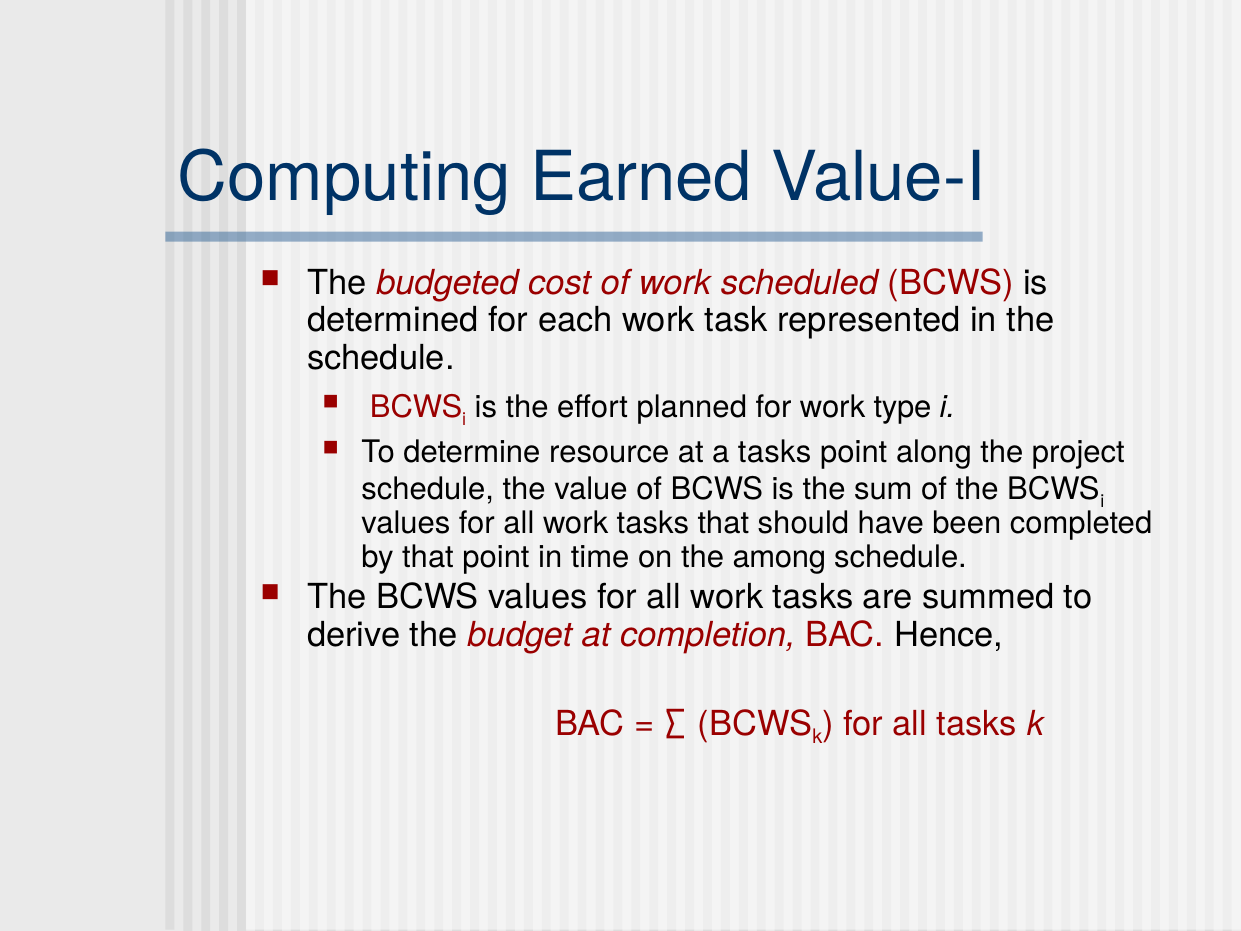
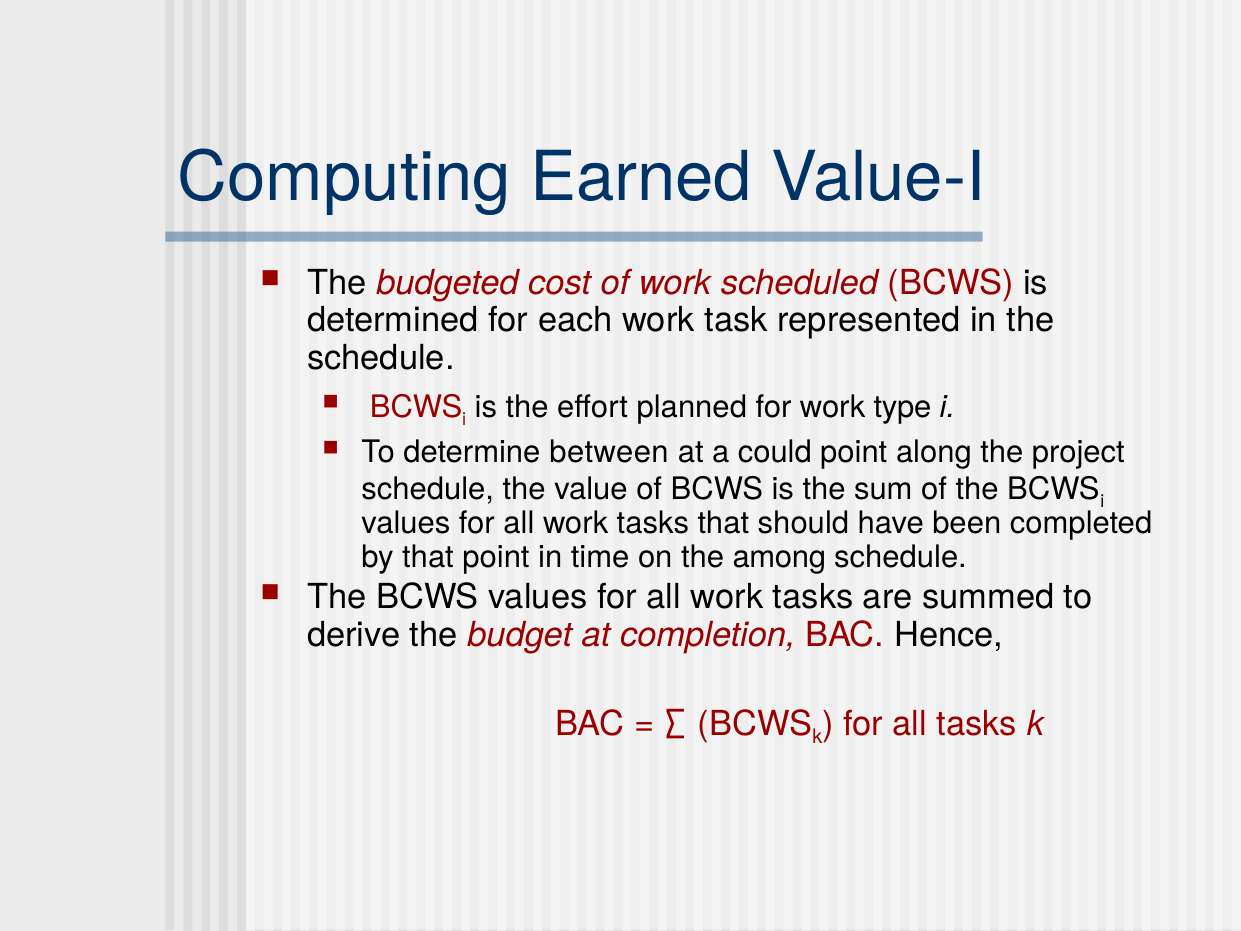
resource: resource -> between
a tasks: tasks -> could
